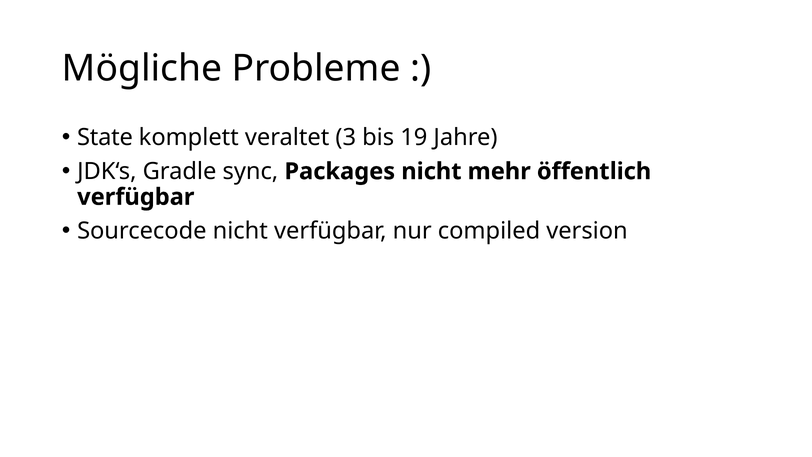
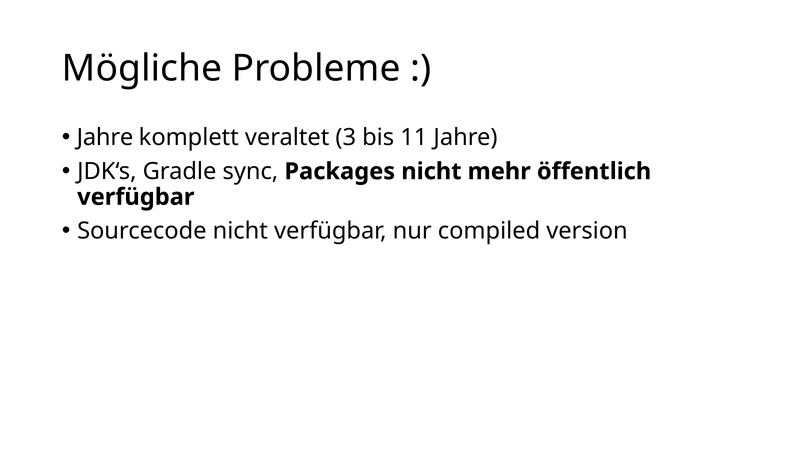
State at (105, 137): State -> Jahre
19: 19 -> 11
